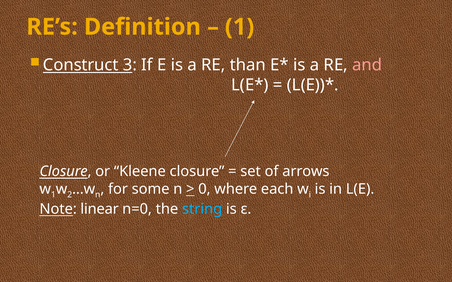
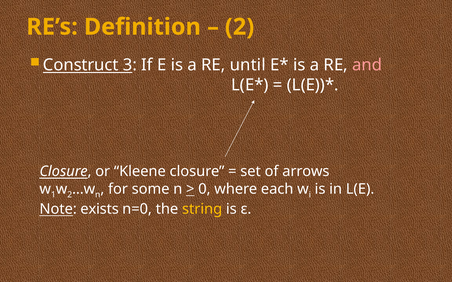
1 at (240, 27): 1 -> 2
than: than -> until
linear: linear -> exists
string colour: light blue -> yellow
